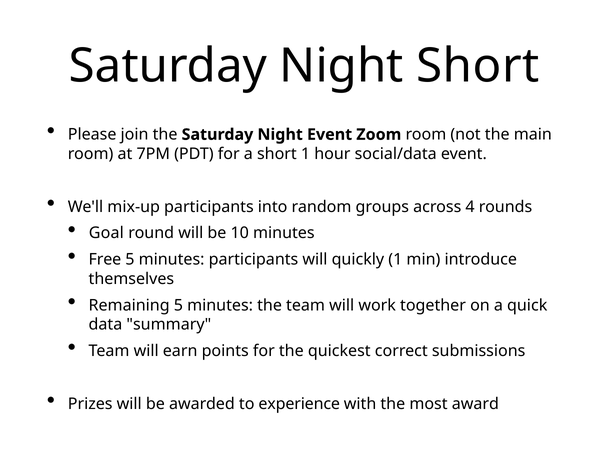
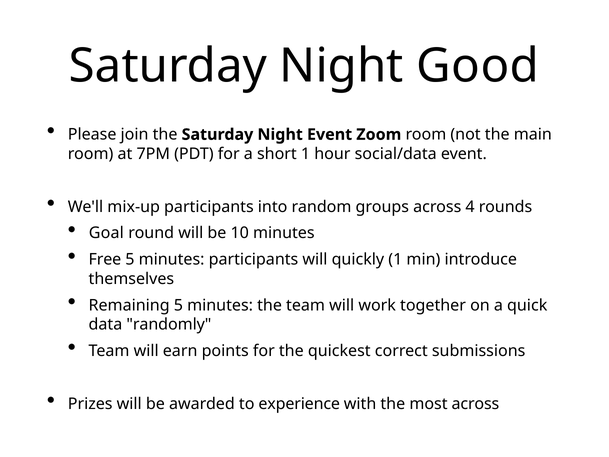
Night Short: Short -> Good
summary: summary -> randomly
most award: award -> across
